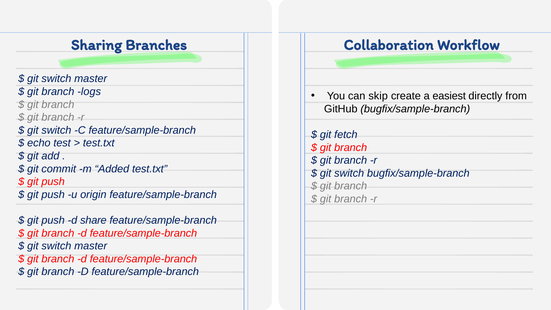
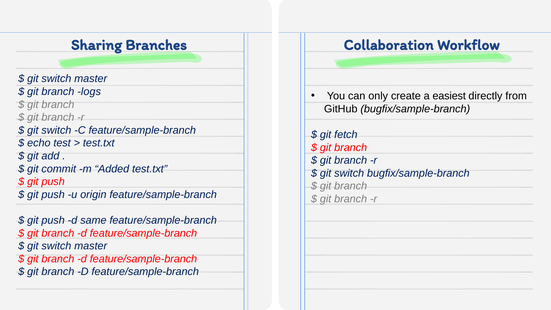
skip: skip -> only
share: share -> same
